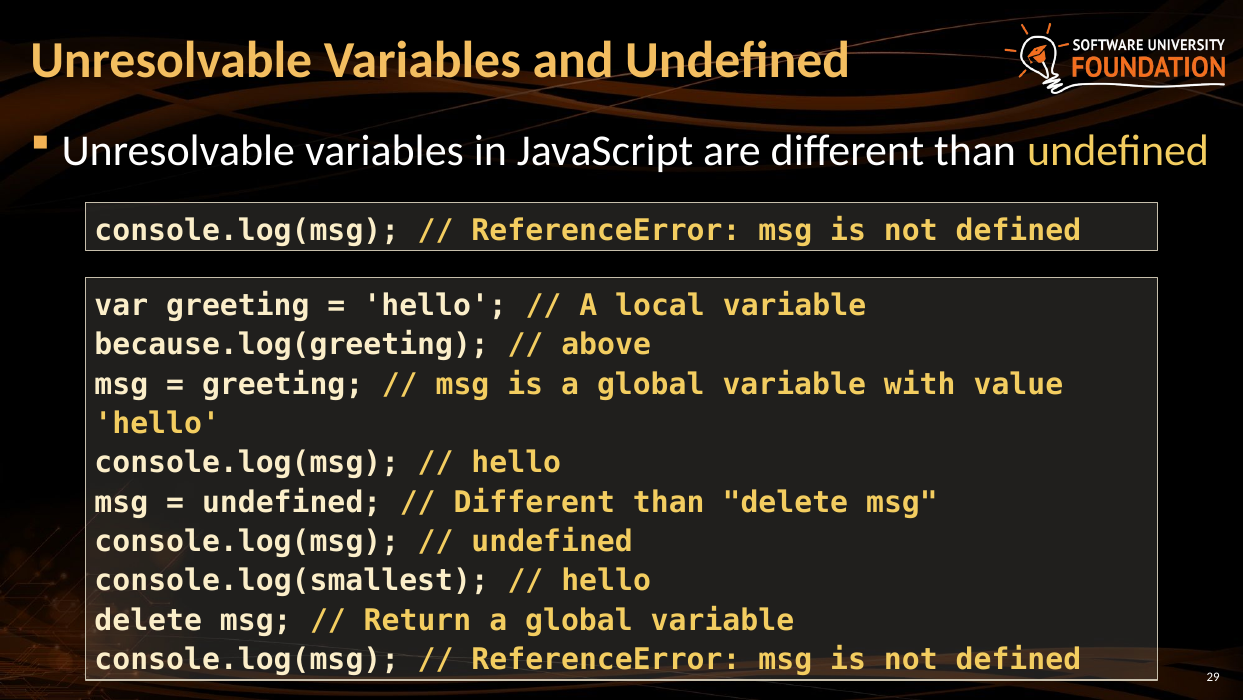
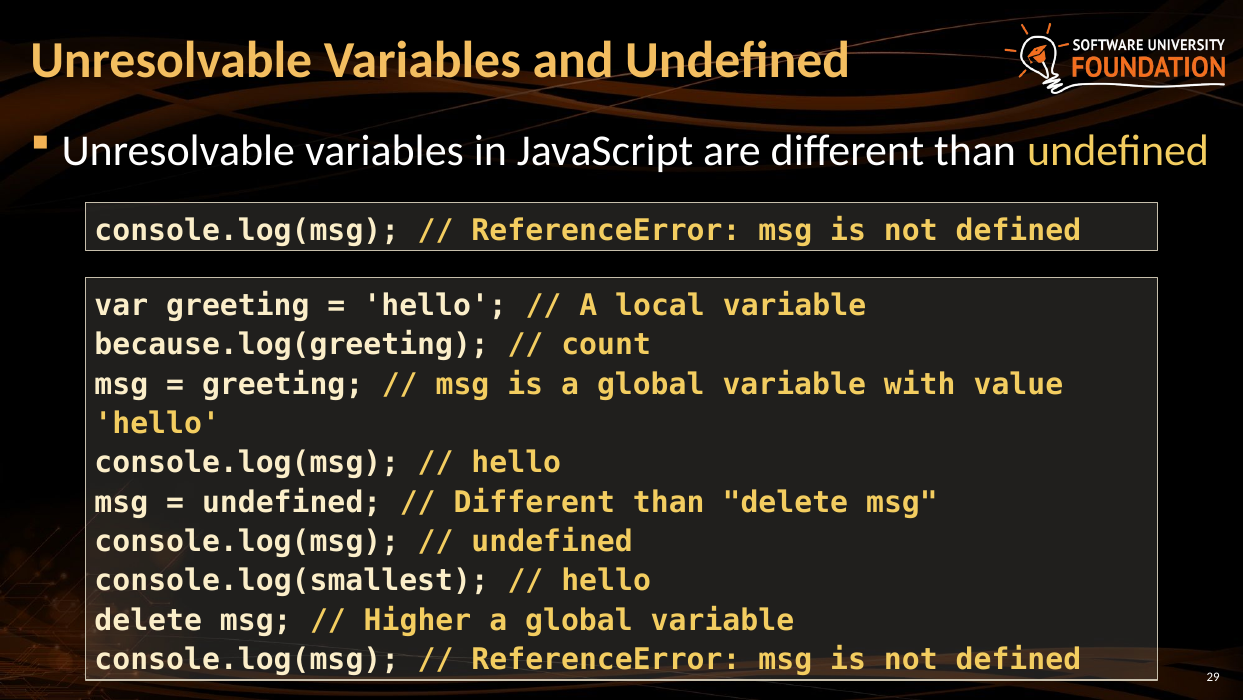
above: above -> count
Return: Return -> Higher
